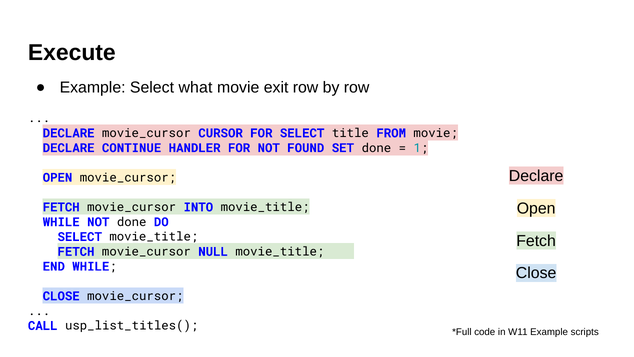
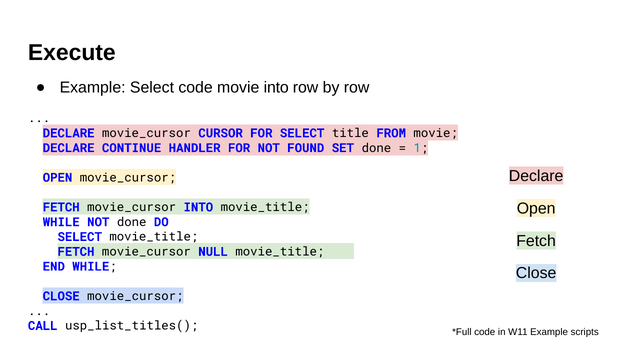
Select what: what -> code
movie exit: exit -> into
